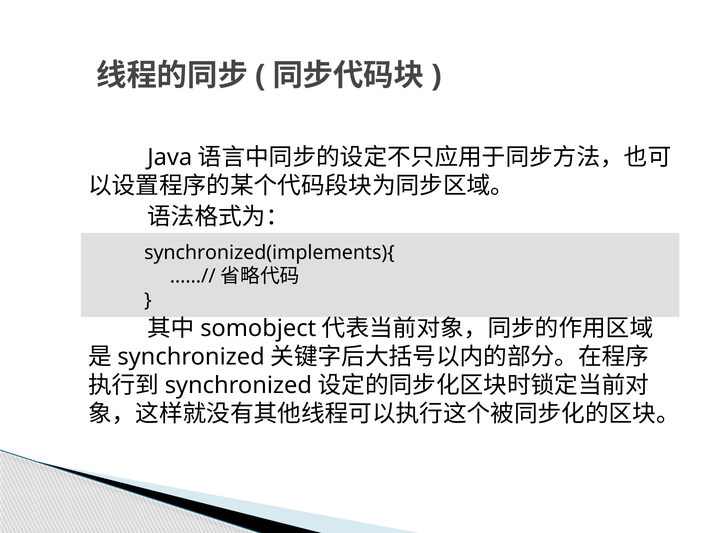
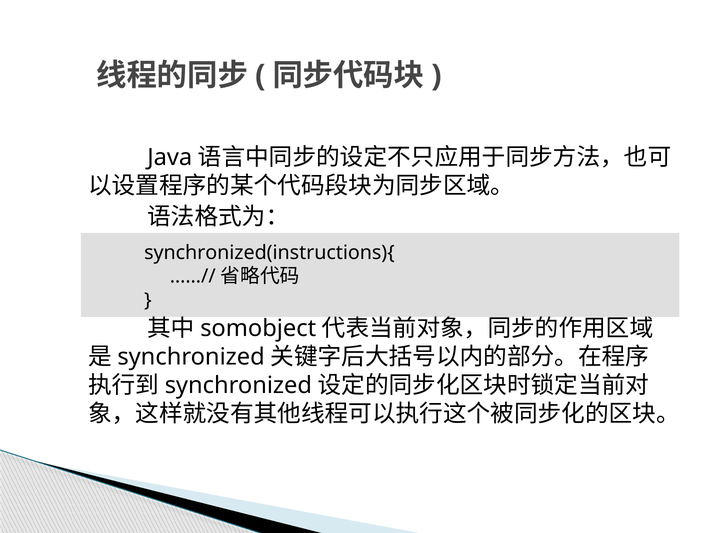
synchronized(implements){: synchronized(implements){ -> synchronized(instructions){
